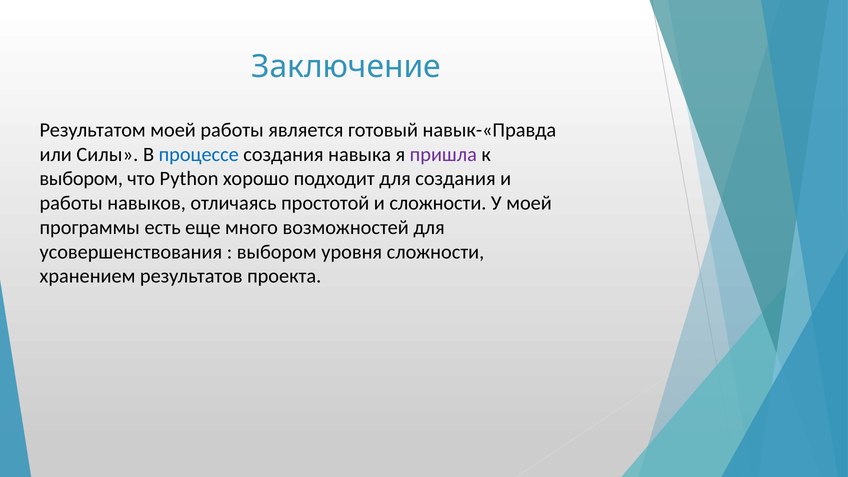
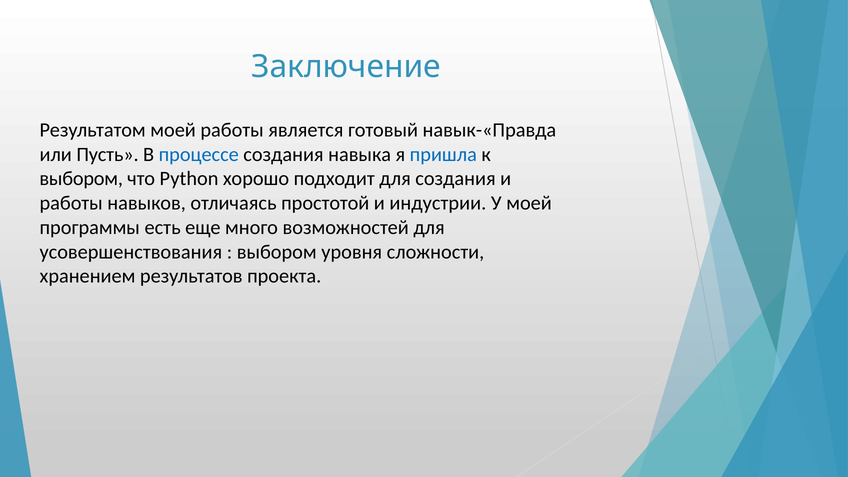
Силы: Силы -> Пусть
пришла colour: purple -> blue
и сложности: сложности -> индустрии
